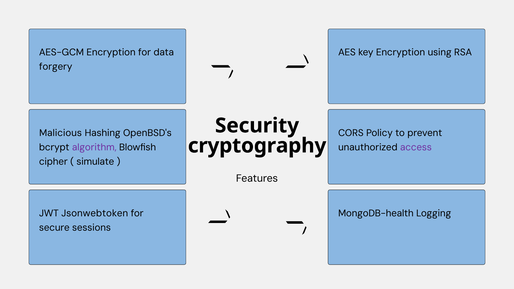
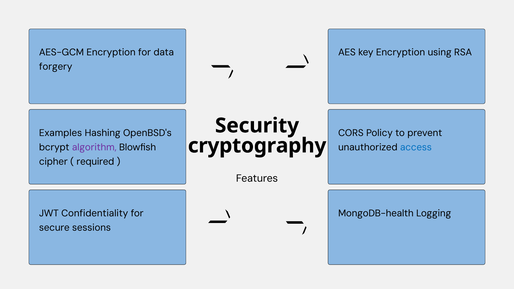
Malicious: Malicious -> Examples
access colour: purple -> blue
simulate: simulate -> required
Jsonwebtoken: Jsonwebtoken -> Confidentiality
